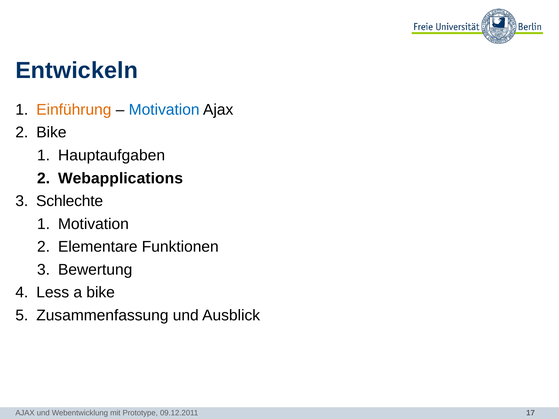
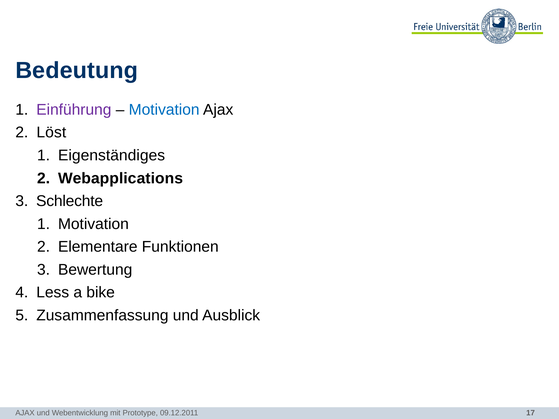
Entwickeln: Entwickeln -> Bedeutung
Einführung colour: orange -> purple
Bike at (51, 133): Bike -> Löst
Hauptaufgaben: Hauptaufgaben -> Eigenständiges
